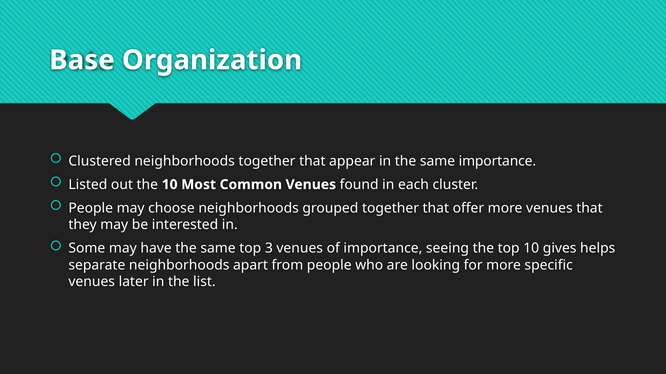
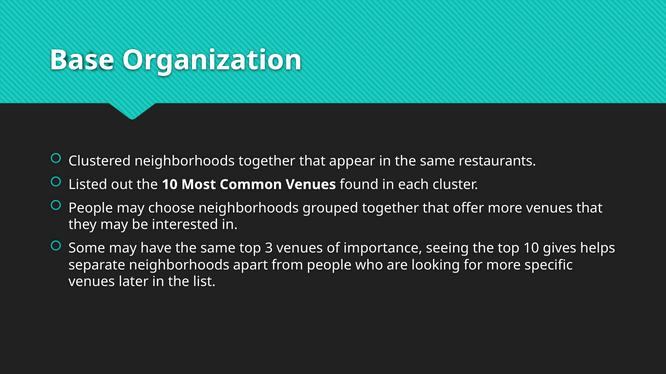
same importance: importance -> restaurants
